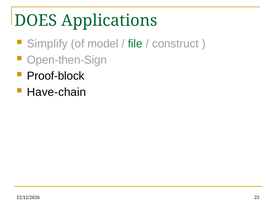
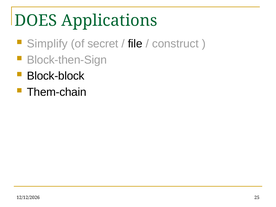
model: model -> secret
file colour: green -> black
Open-then-Sign: Open-then-Sign -> Block-then-Sign
Proof-block: Proof-block -> Block-block
Have-chain: Have-chain -> Them-chain
